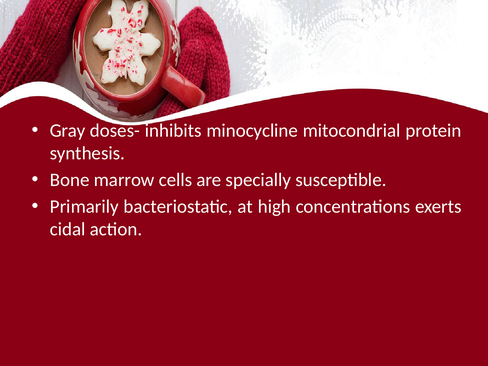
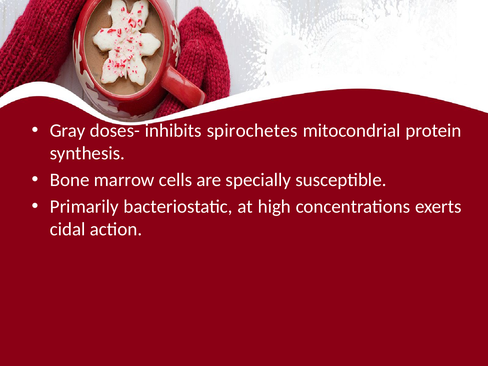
minocycline: minocycline -> spirochetes
